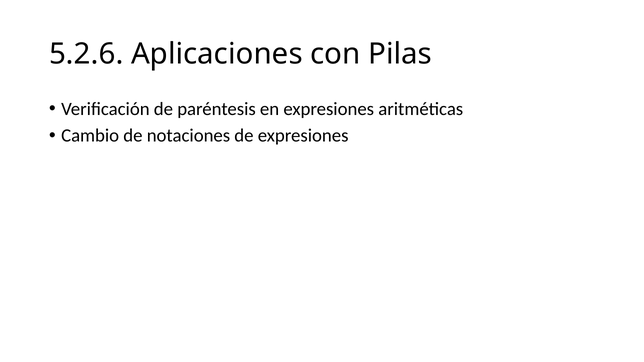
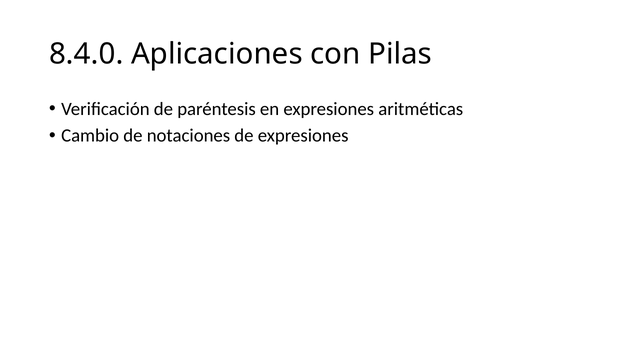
5.2.6: 5.2.6 -> 8.4.0
